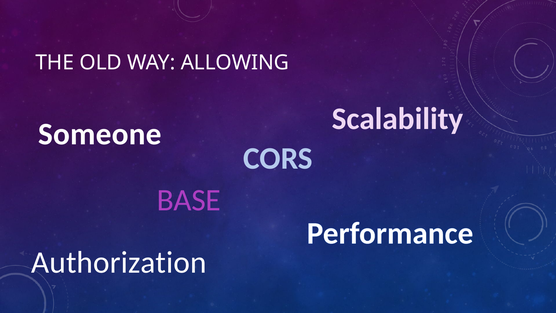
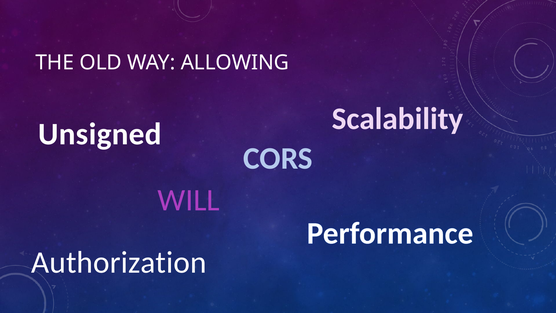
Someone: Someone -> Unsigned
BASE: BASE -> WILL
